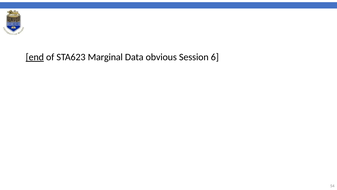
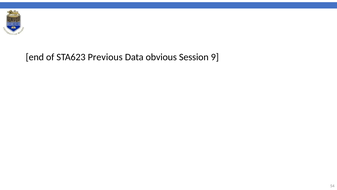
end underline: present -> none
Marginal: Marginal -> Previous
6: 6 -> 9
